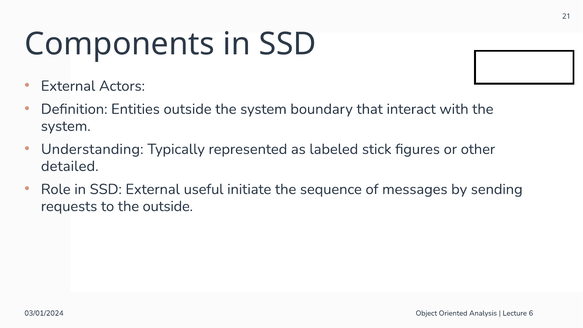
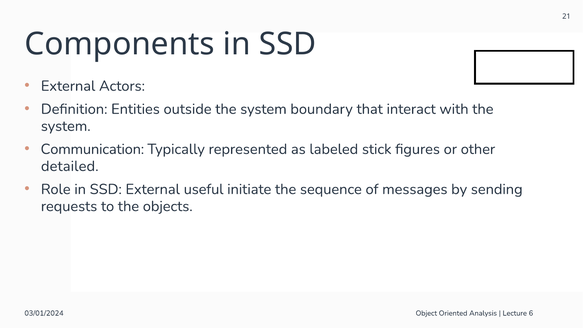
Understanding: Understanding -> Communication
the outside: outside -> objects
